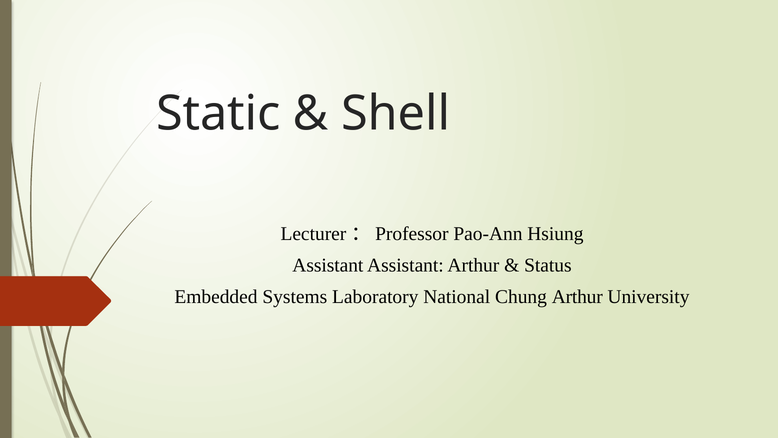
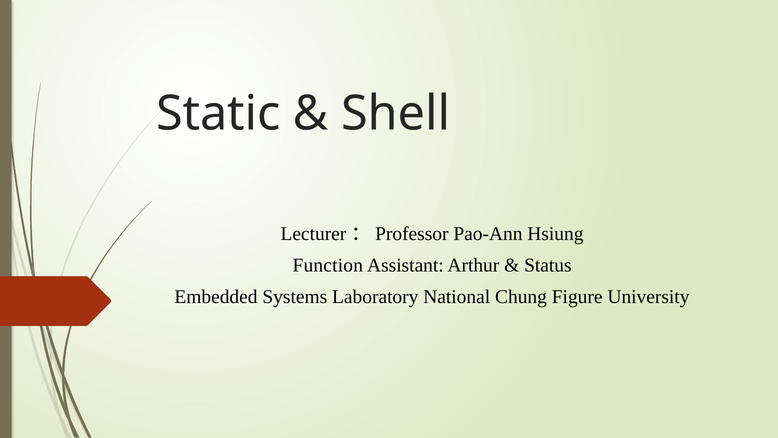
Assistant at (328, 265): Assistant -> Function
Chung Arthur: Arthur -> Figure
